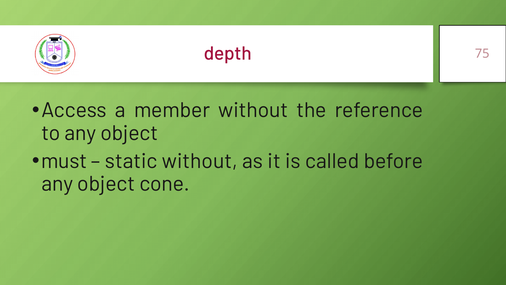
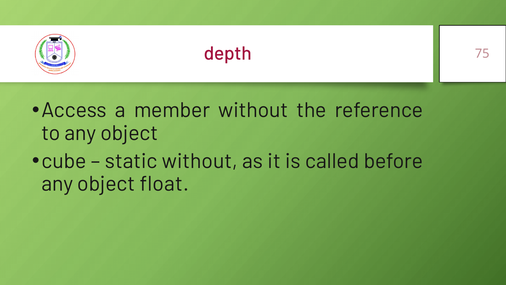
must: must -> cube
cone: cone -> float
